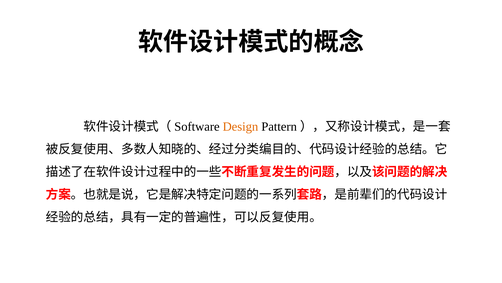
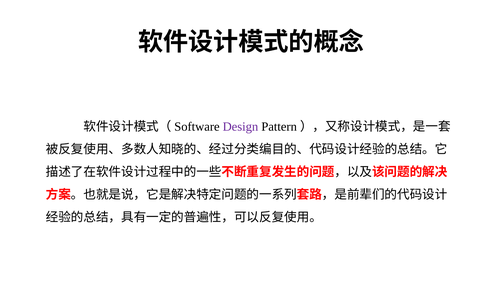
Design colour: orange -> purple
